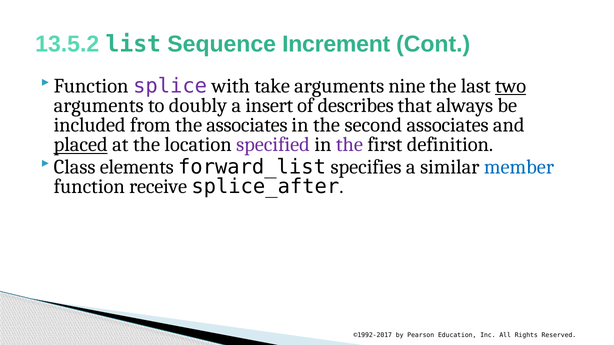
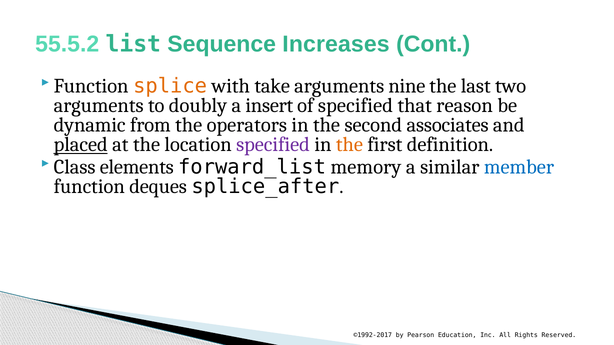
13.5.2: 13.5.2 -> 55.5.2
Increment: Increment -> Increases
splice colour: purple -> orange
two underline: present -> none
of describes: describes -> specified
always: always -> reason
included: included -> dynamic
the associates: associates -> operators
the at (349, 145) colour: purple -> orange
specifies: specifies -> memory
receive: receive -> deques
